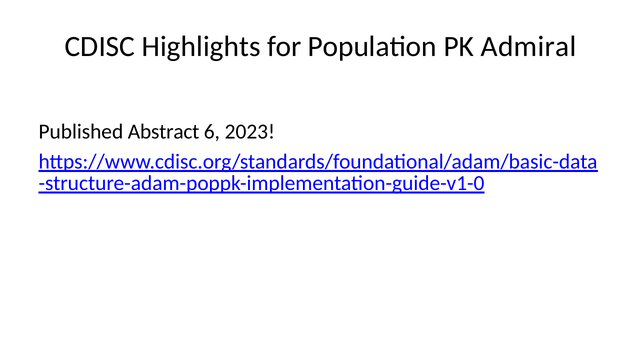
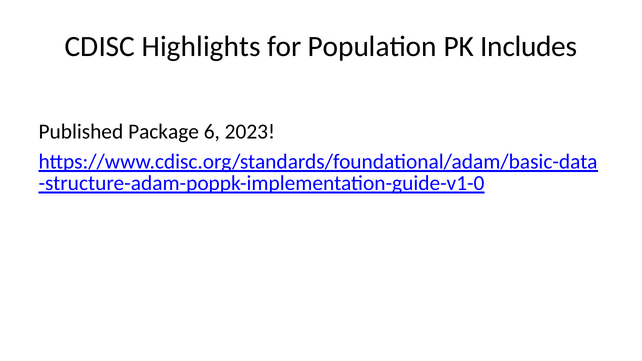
Admiral: Admiral -> Includes
Abstract: Abstract -> Package
